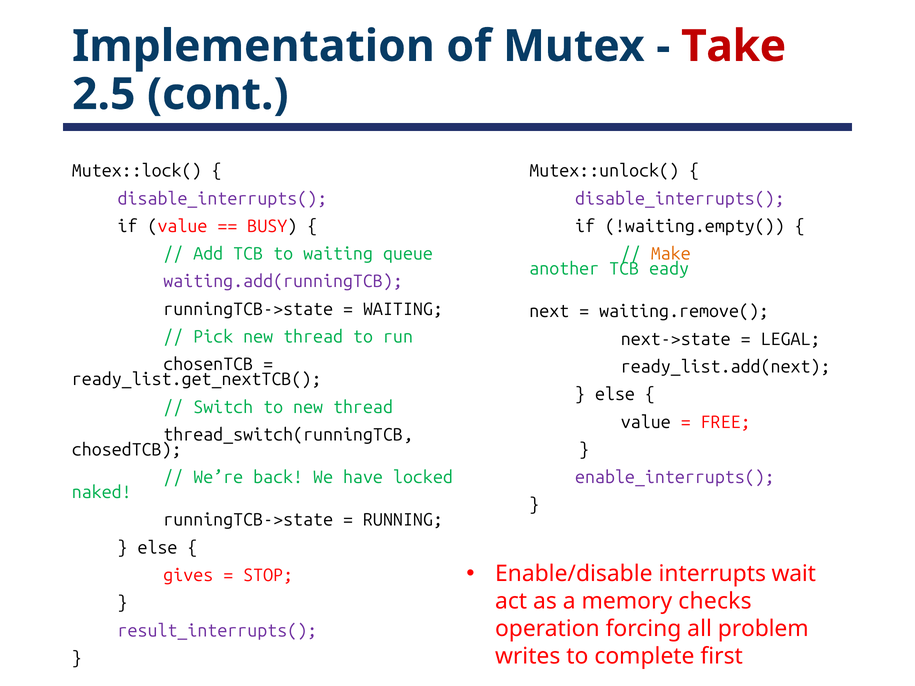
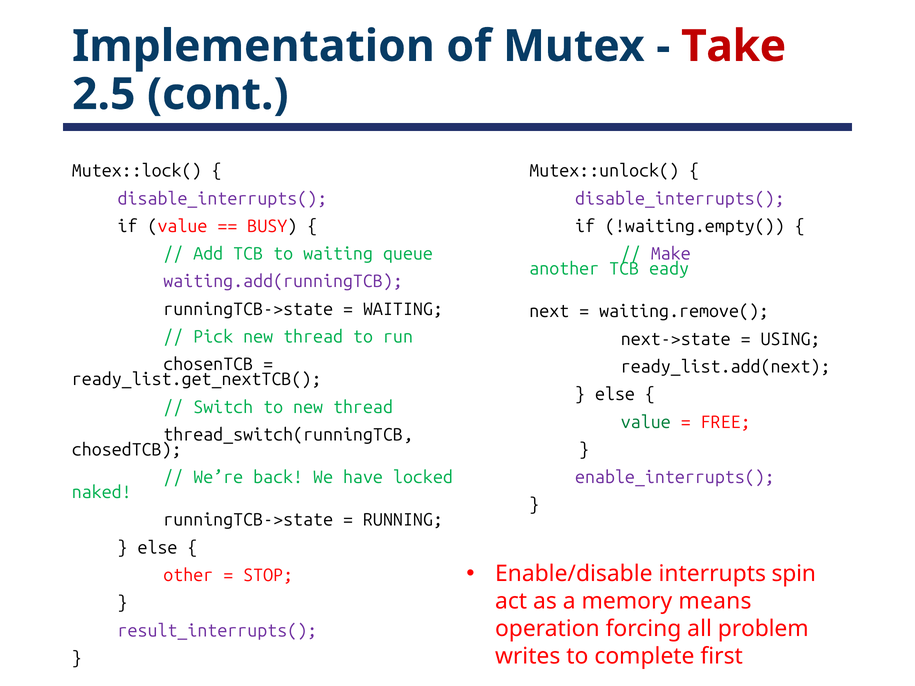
Make colour: orange -> purple
LEGAL: LEGAL -> USING
value at (646, 422) colour: black -> green
wait: wait -> spin
gives: gives -> other
checks: checks -> means
